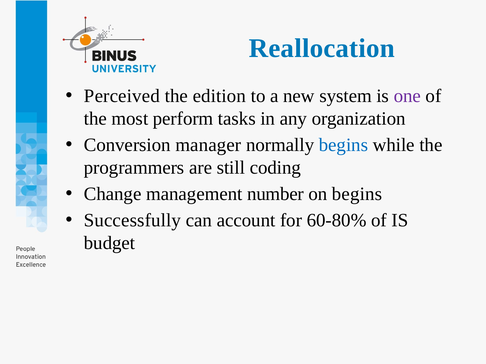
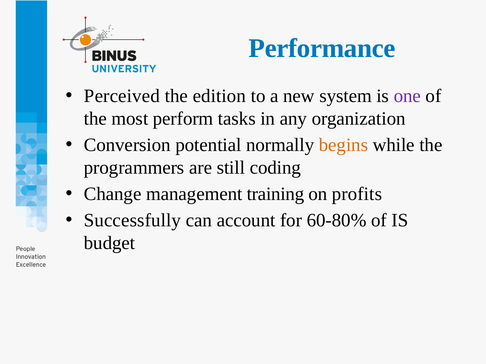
Reallocation: Reallocation -> Performance
manager: manager -> potential
begins at (343, 145) colour: blue -> orange
number: number -> training
on begins: begins -> profits
